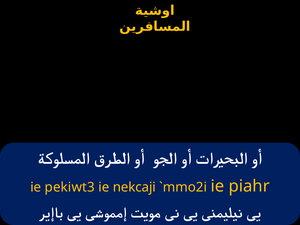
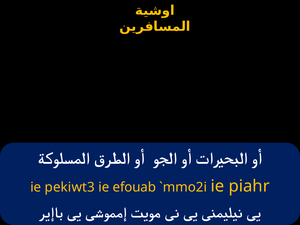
nekcaji: nekcaji -> efouab
